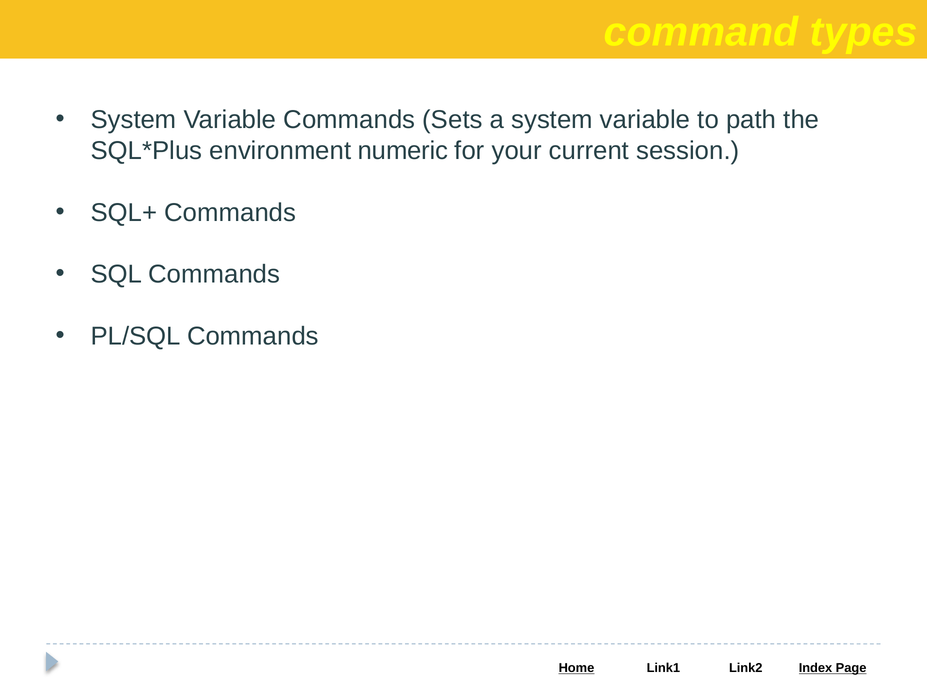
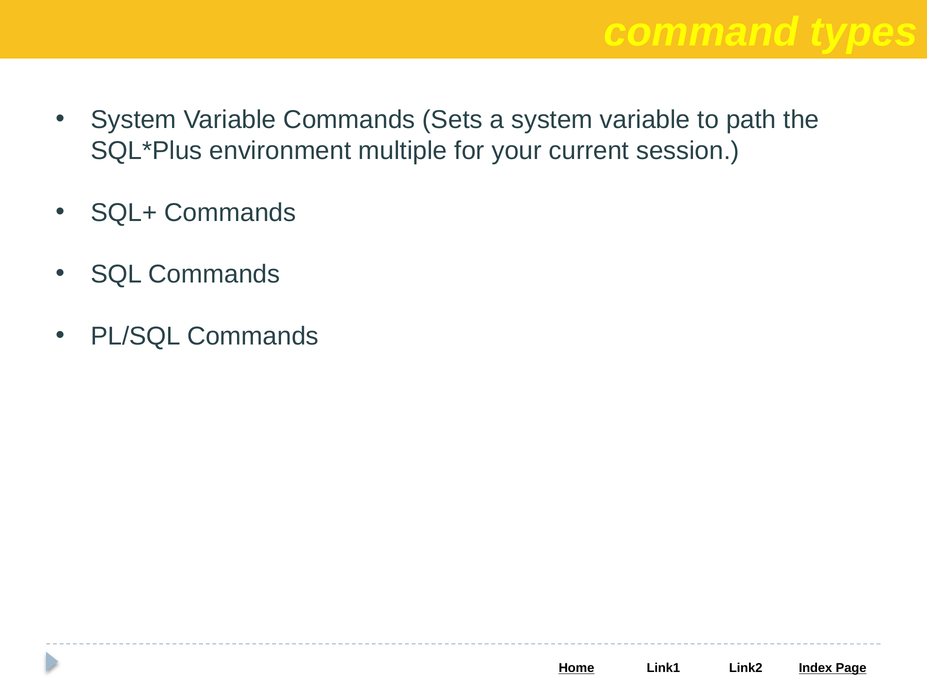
numeric: numeric -> multiple
